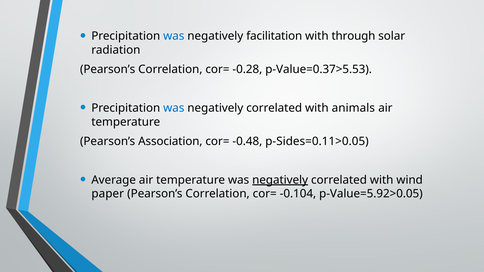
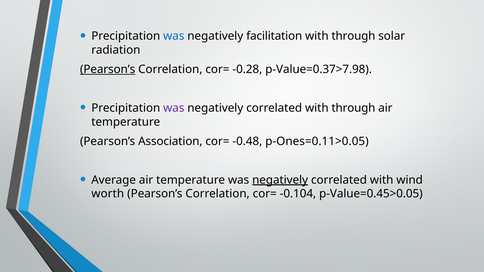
Pearson’s at (108, 69) underline: none -> present
p-Value=0.37>5.53: p-Value=0.37>5.53 -> p-Value=0.37>7.98
was at (174, 108) colour: blue -> purple
correlated with animals: animals -> through
p-Sides=0.11>0.05: p-Sides=0.11>0.05 -> p-Ones=0.11>0.05
paper: paper -> worth
p-Value=5.92>0.05: p-Value=5.92>0.05 -> p-Value=0.45>0.05
